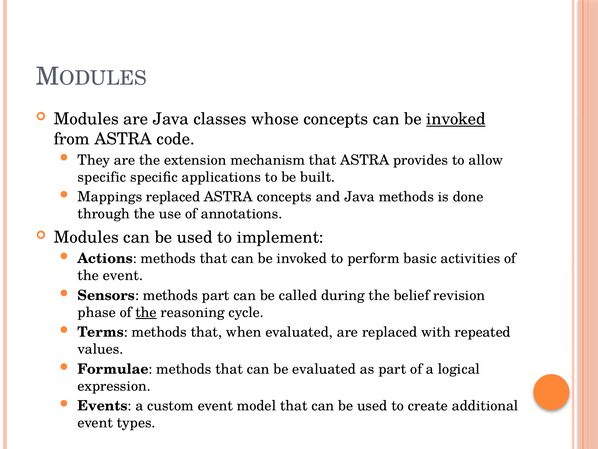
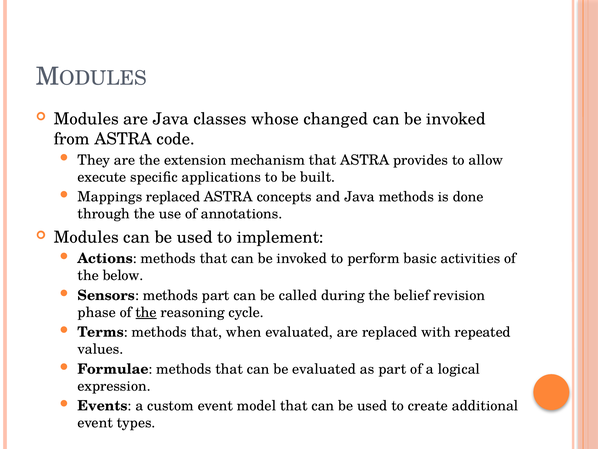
whose concepts: concepts -> changed
invoked at (456, 119) underline: present -> none
specific at (102, 177): specific -> execute
the event: event -> below
